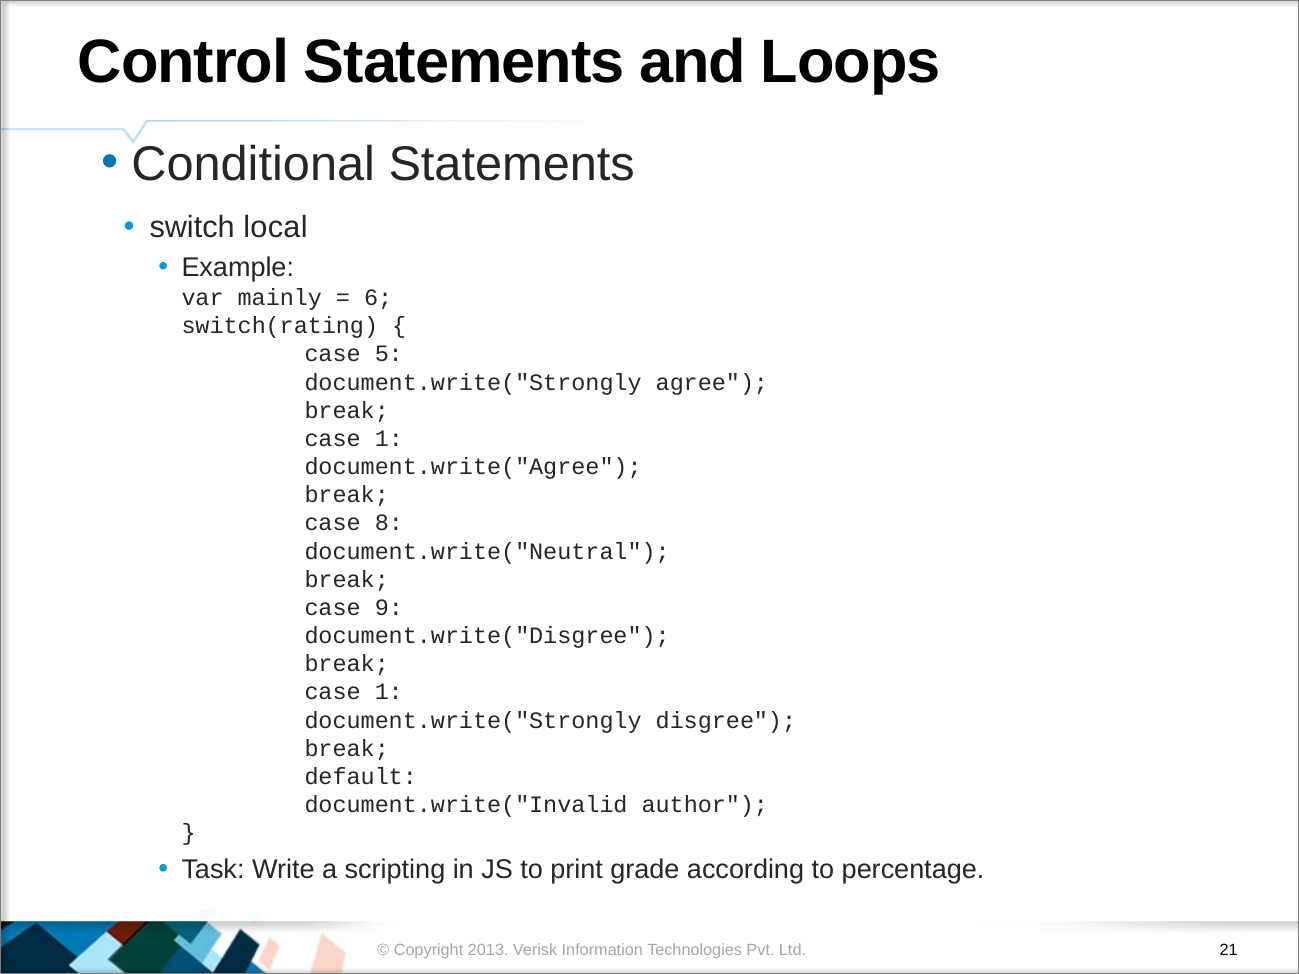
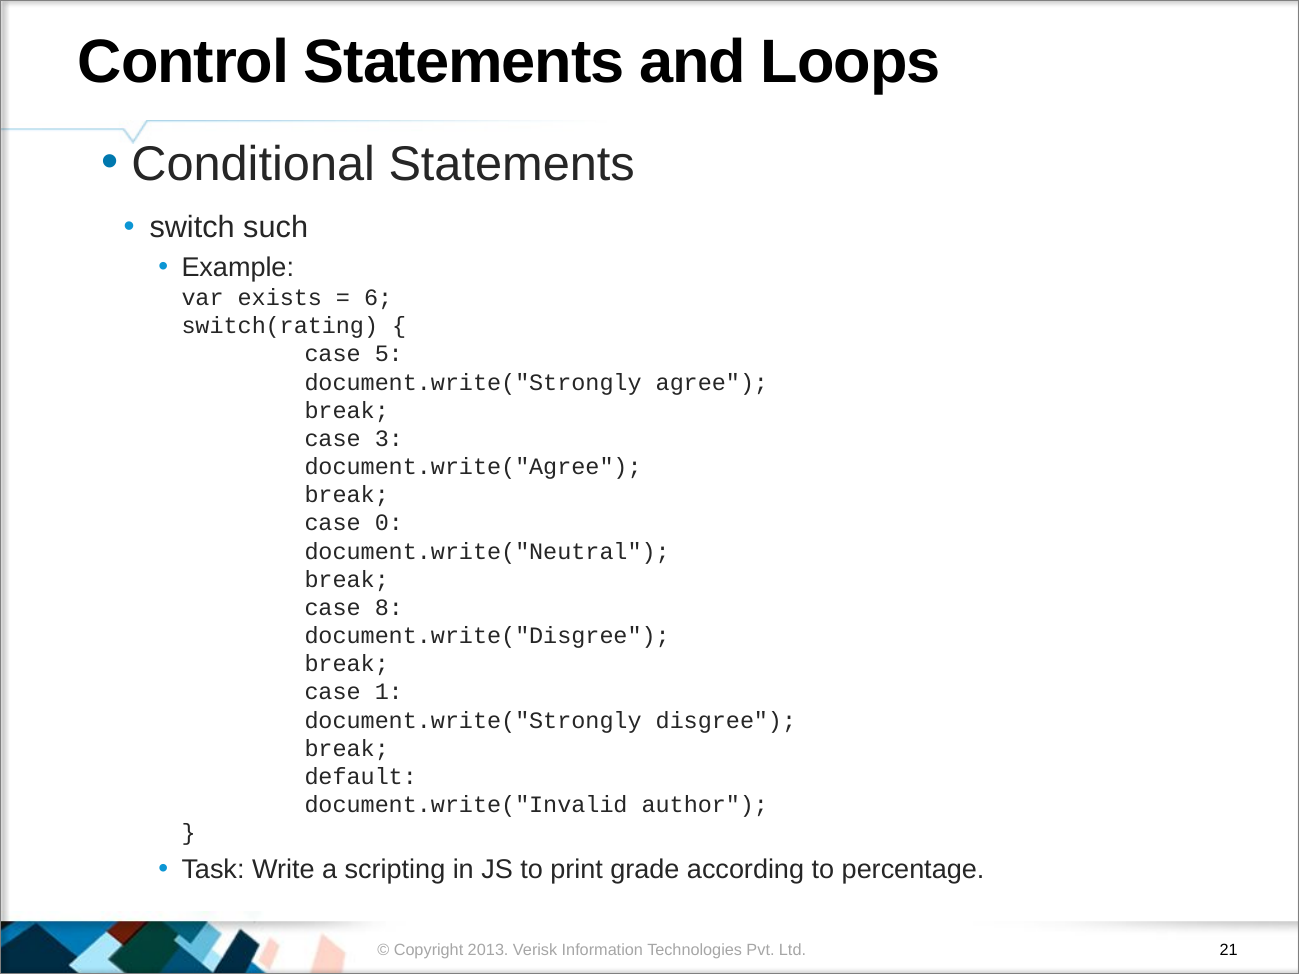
local: local -> such
mainly: mainly -> exists
1 at (389, 439): 1 -> 3
8: 8 -> 0
9: 9 -> 8
